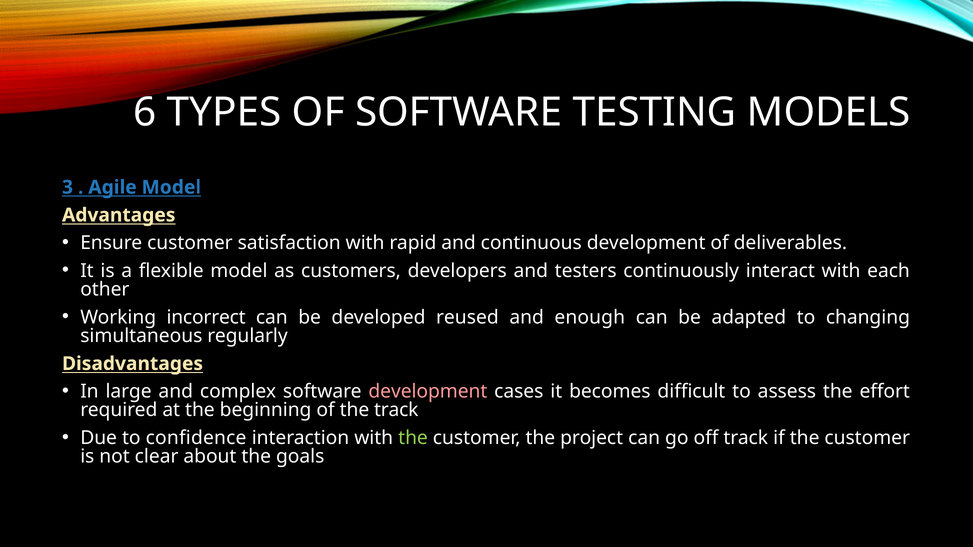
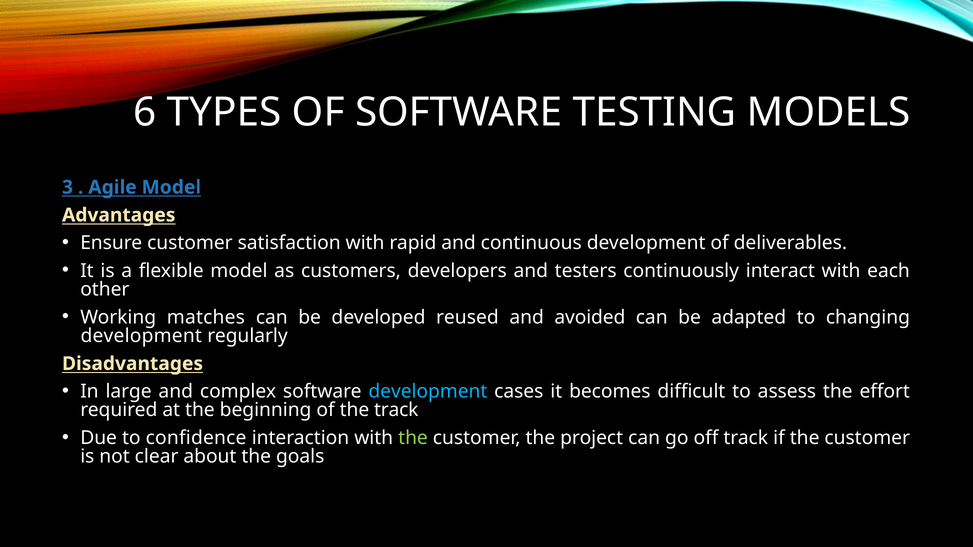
incorrect: incorrect -> matches
enough: enough -> avoided
simultaneous at (141, 336): simultaneous -> development
development at (428, 392) colour: pink -> light blue
